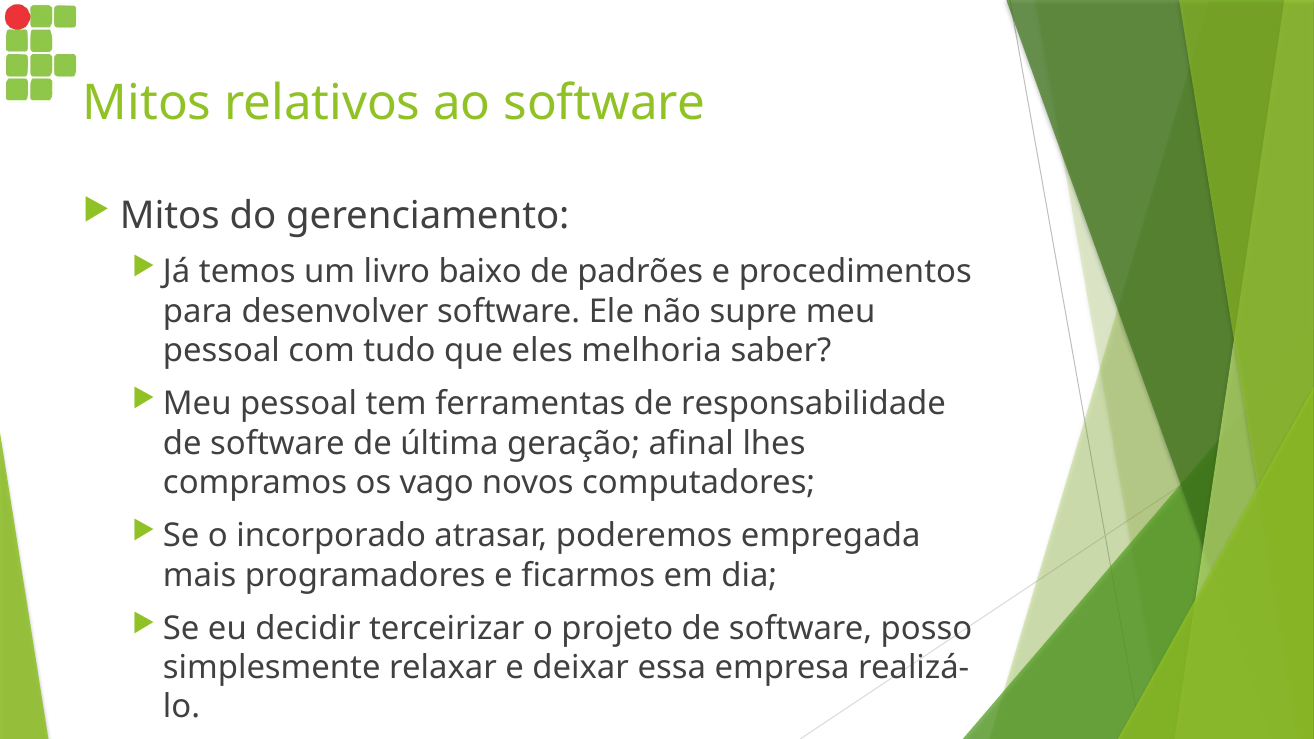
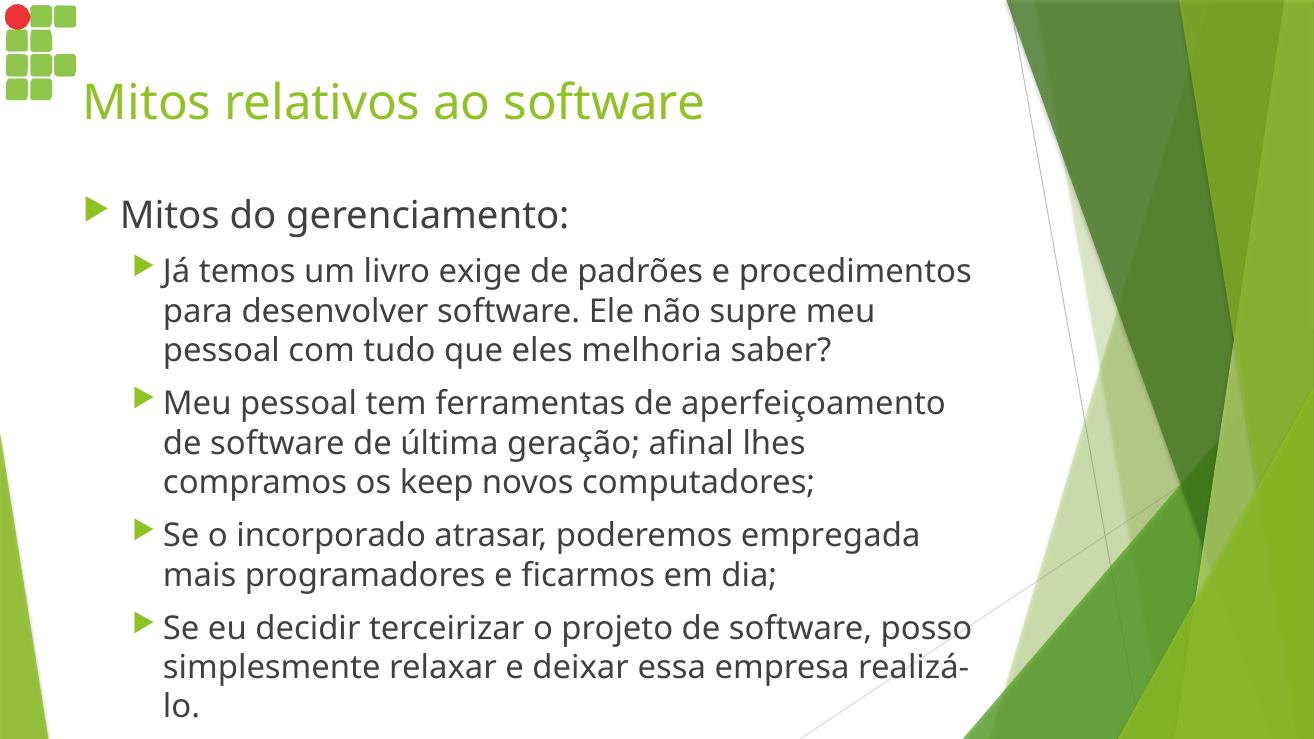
baixo: baixo -> exige
responsabilidade: responsabilidade -> aperfeiçoamento
vago: vago -> keep
